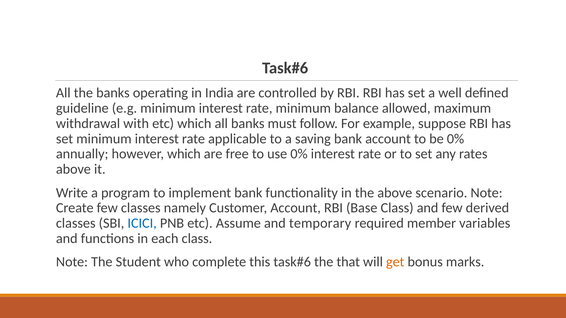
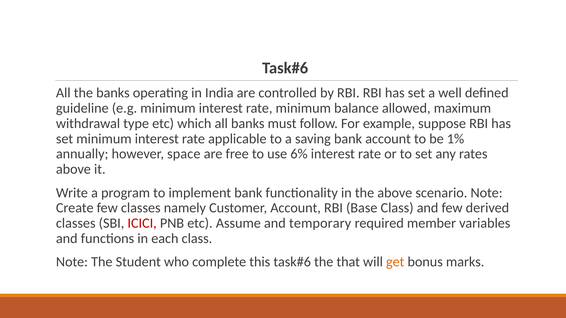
with: with -> type
be 0%: 0% -> 1%
however which: which -> space
use 0%: 0% -> 6%
ICICI colour: blue -> red
